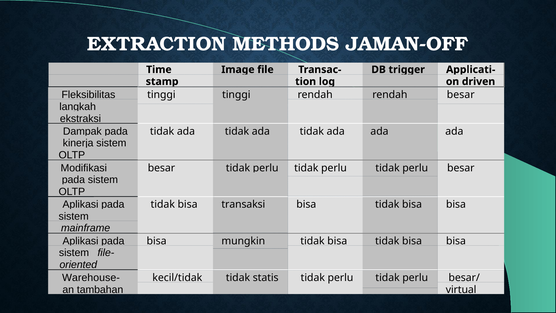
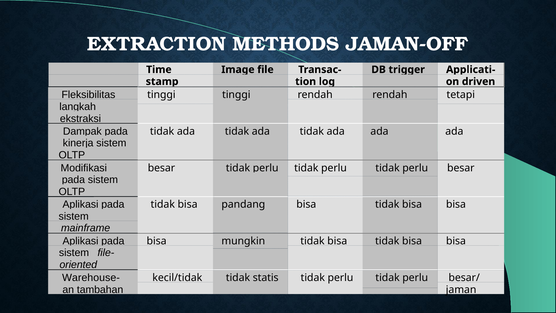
besar at (461, 95): besar -> tetapi
transaksi: transaksi -> pandang
virtual: virtual -> jaman
